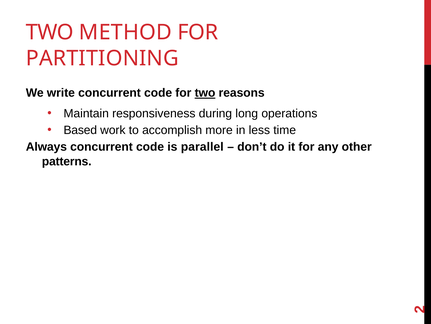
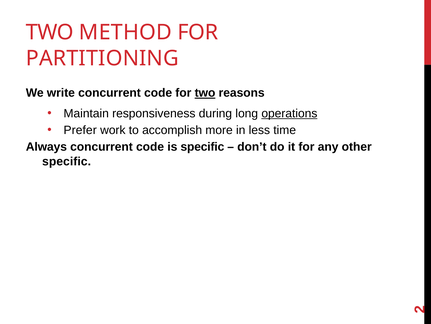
operations underline: none -> present
Based: Based -> Prefer
is parallel: parallel -> specific
patterns at (67, 161): patterns -> specific
